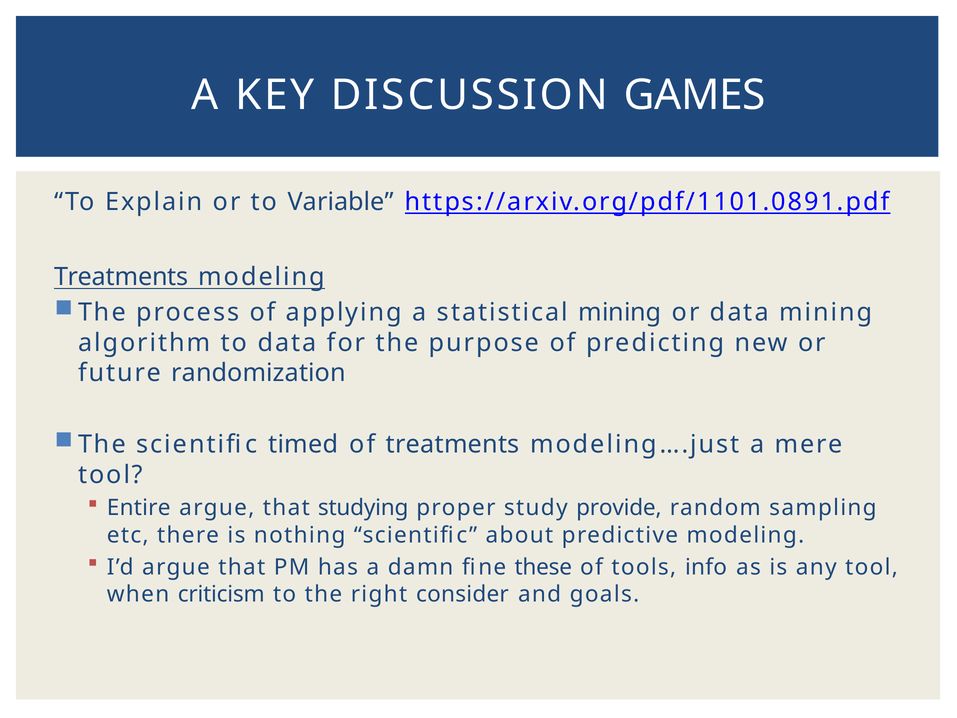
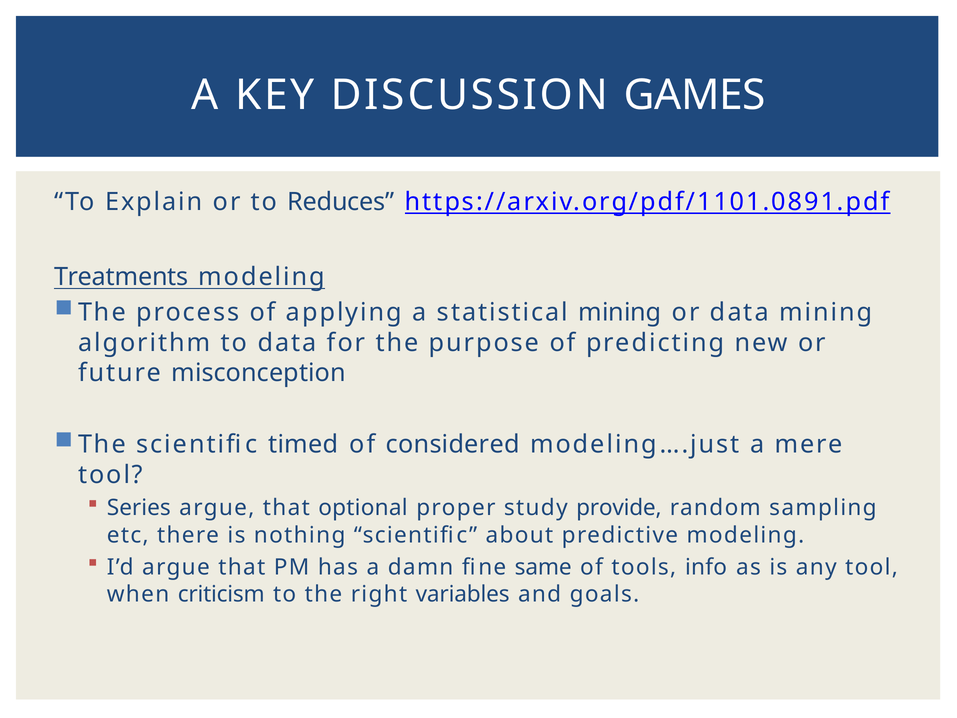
Variable: Variable -> Reduces
randomization: randomization -> misconception
of treatments: treatments -> considered
Entire: Entire -> Series
studying: studying -> optional
these: these -> same
consider: consider -> variables
